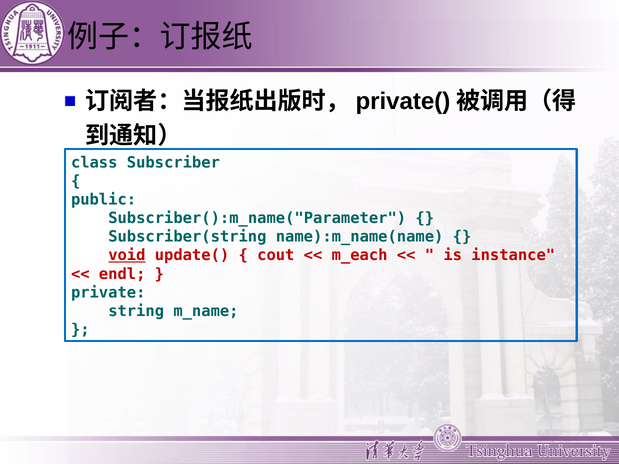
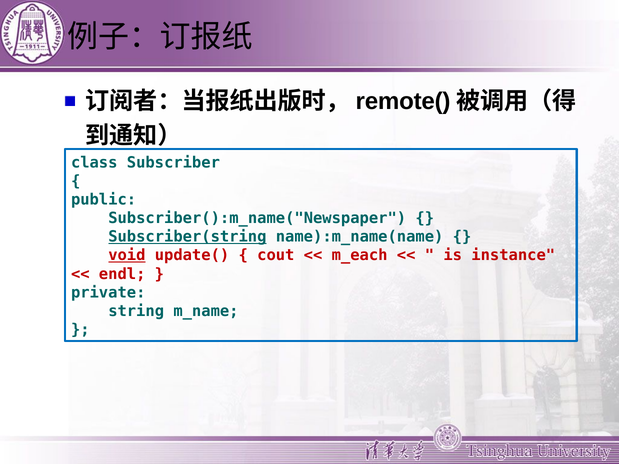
private(: private( -> remote(
Subscriber():m_name("Parameter: Subscriber():m_name("Parameter -> Subscriber():m_name("Newspaper
Subscriber(string underline: none -> present
